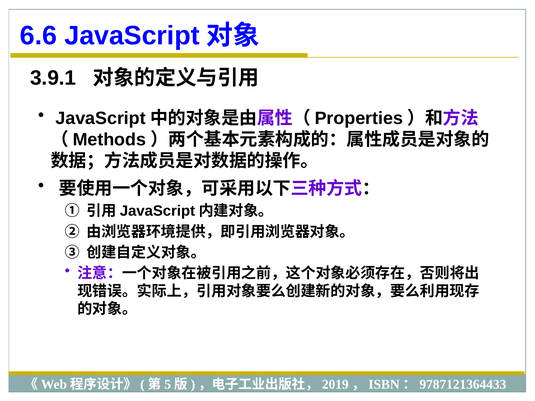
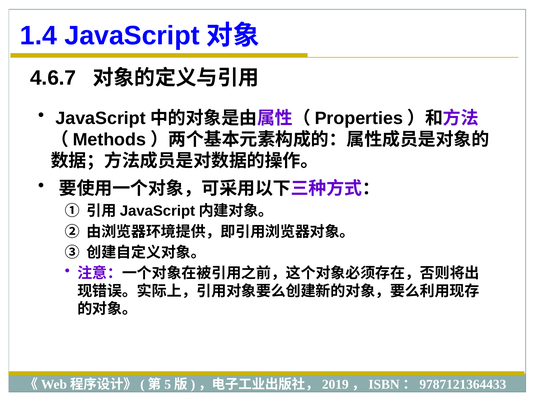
6.6: 6.6 -> 1.4
3.9.1: 3.9.1 -> 4.6.7
